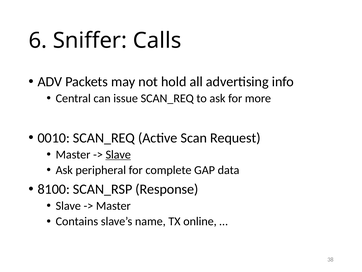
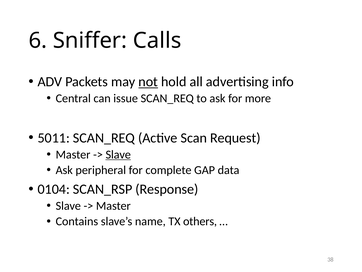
not underline: none -> present
0010: 0010 -> 5011
8100: 8100 -> 0104
online: online -> others
